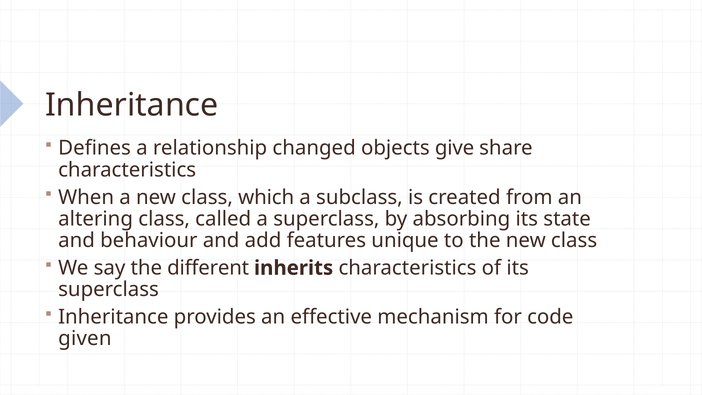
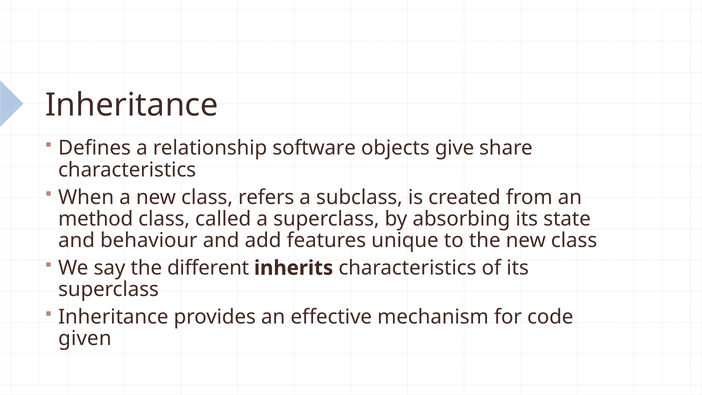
changed: changed -> software
which: which -> refers
altering: altering -> method
